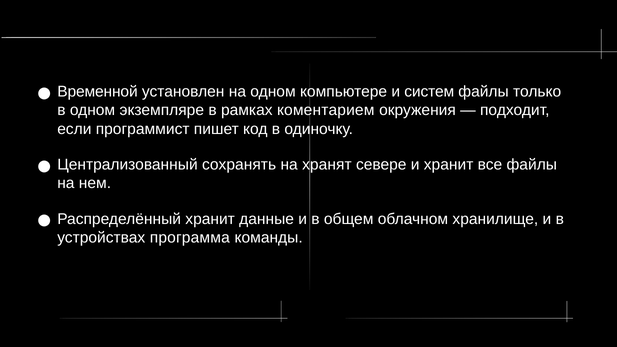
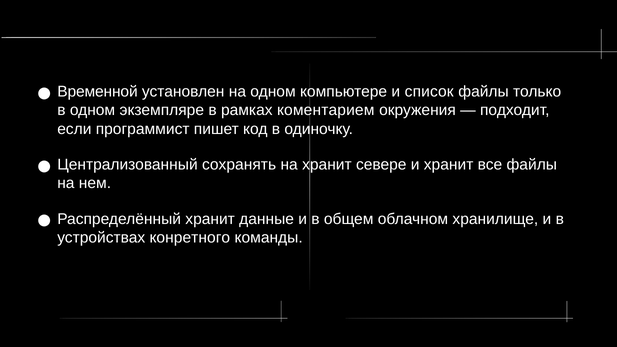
систем: систем -> список
на хранят: хранят -> хранит
программа: программа -> конретного
